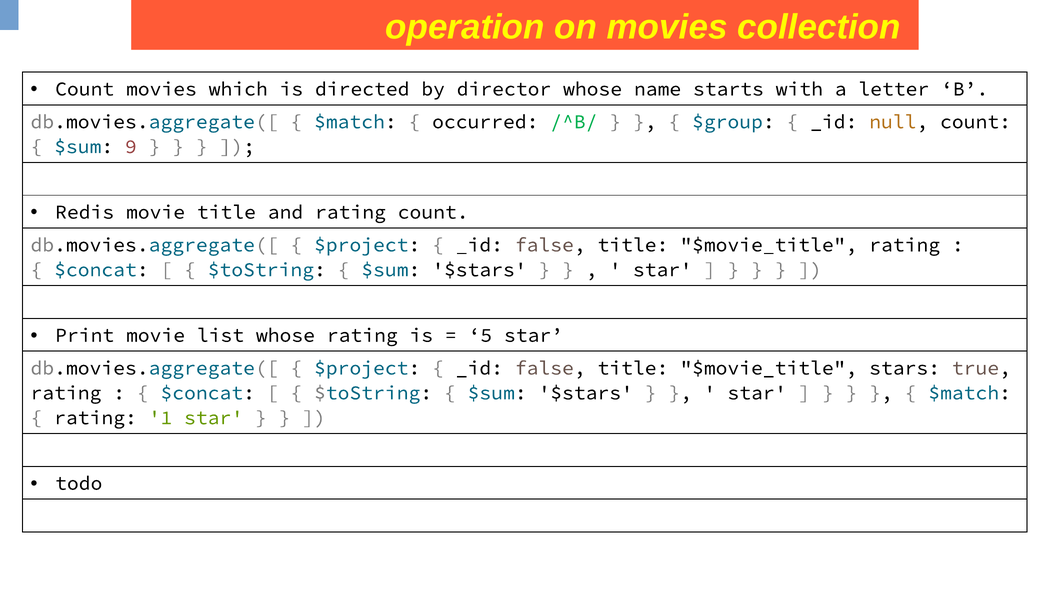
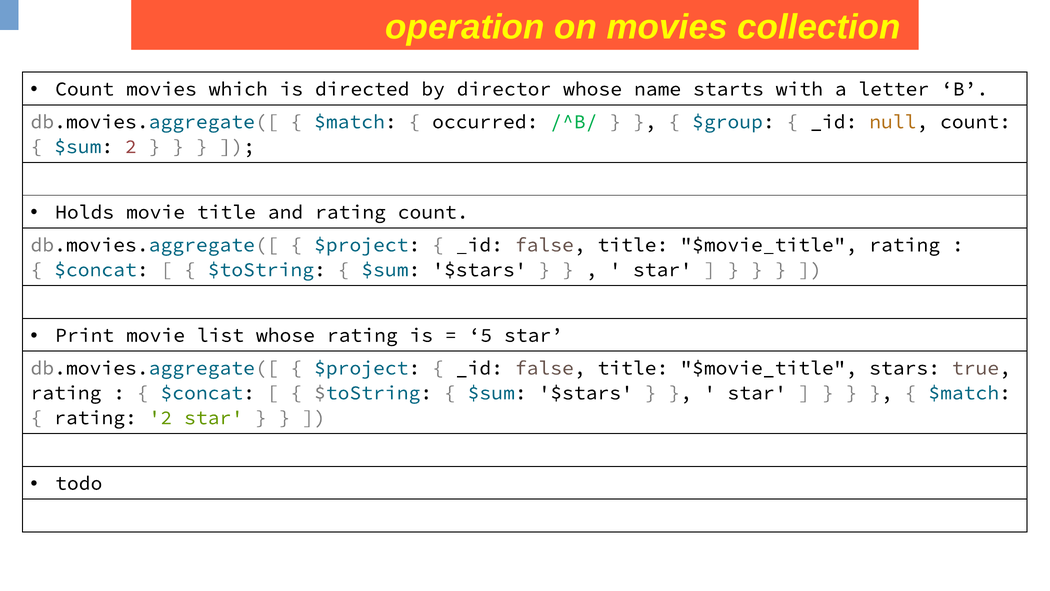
$sum 9: 9 -> 2
Redis: Redis -> Holds
rating 1: 1 -> 2
